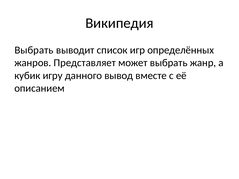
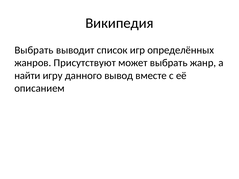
Представляет: Представляет -> Присутствуют
кубик: кубик -> найти
